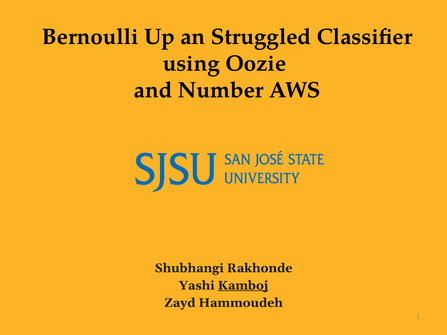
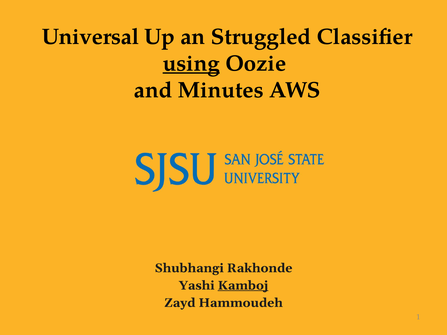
Bernoulli: Bernoulli -> Universal
using underline: none -> present
Number: Number -> Minutes
